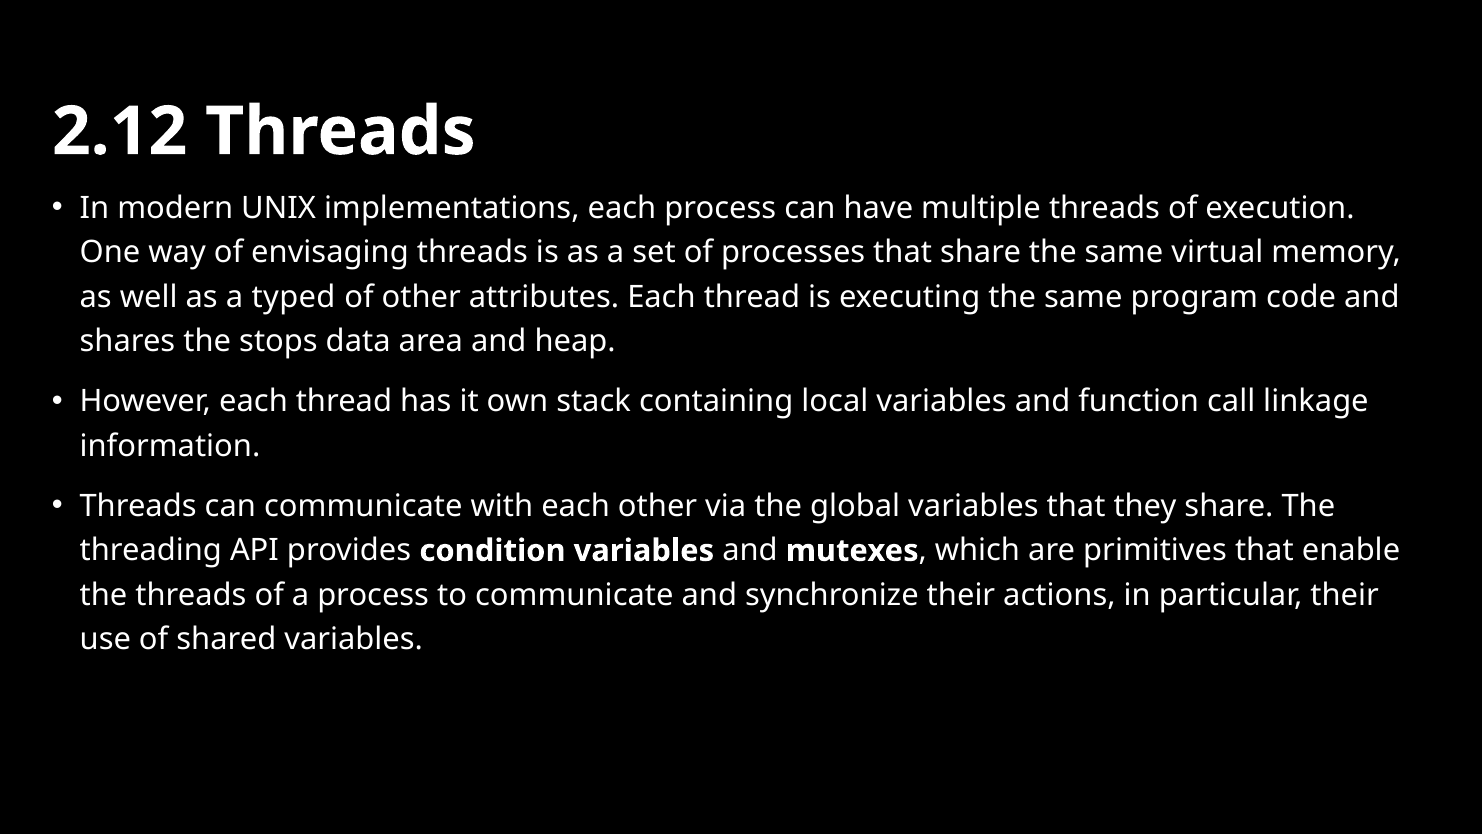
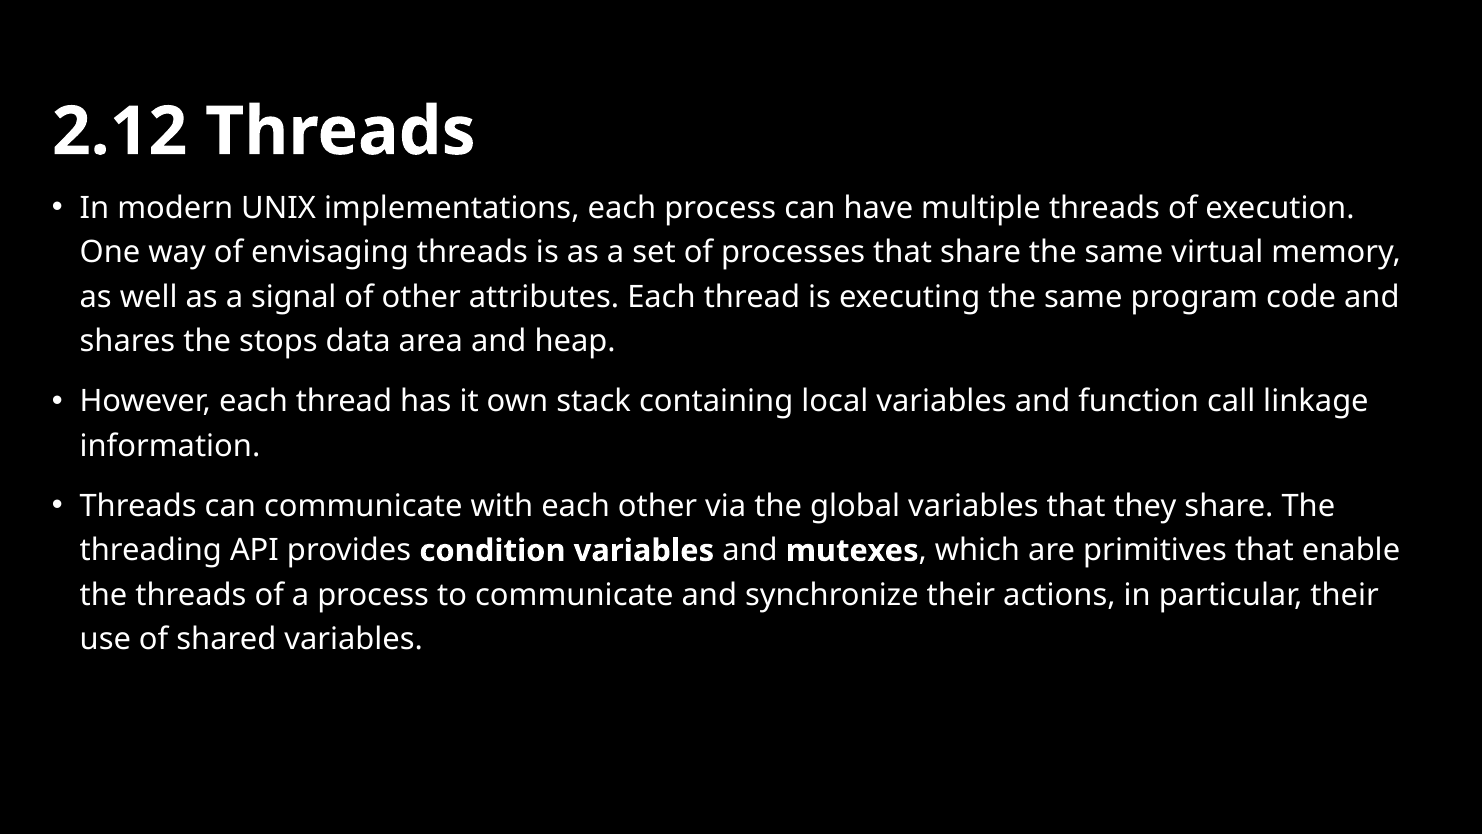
typed: typed -> signal
